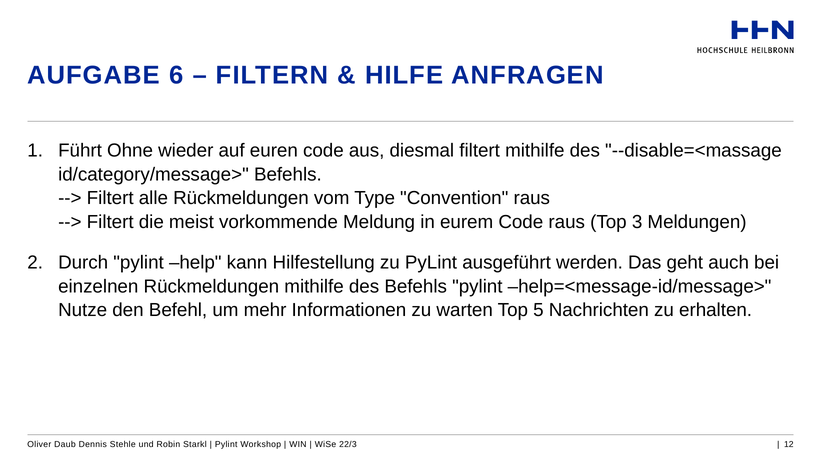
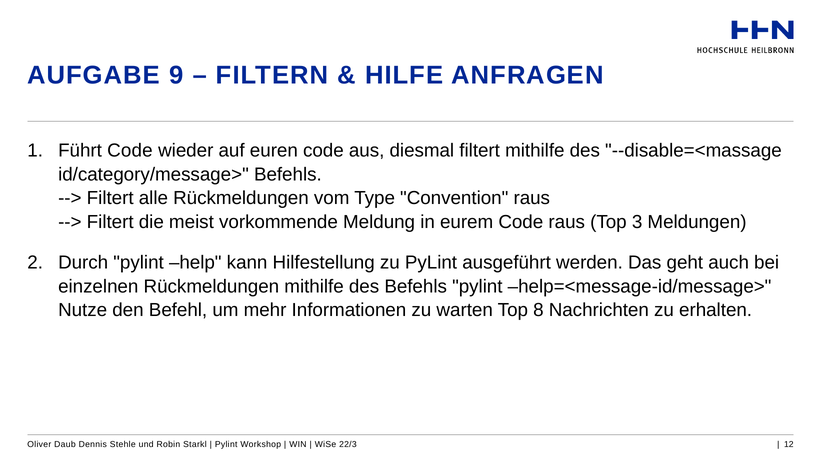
6: 6 -> 9
Führt Ohne: Ohne -> Code
5: 5 -> 8
